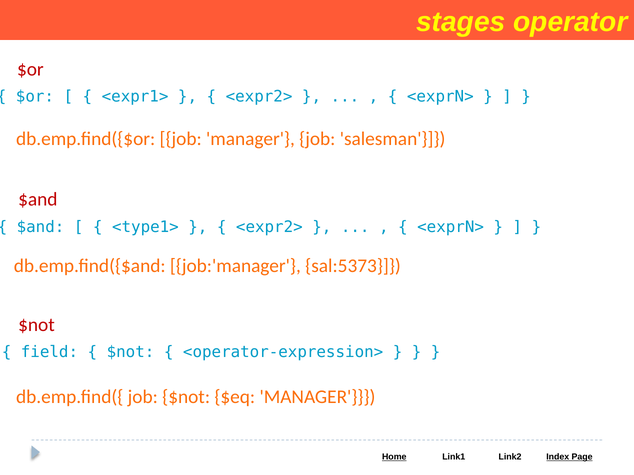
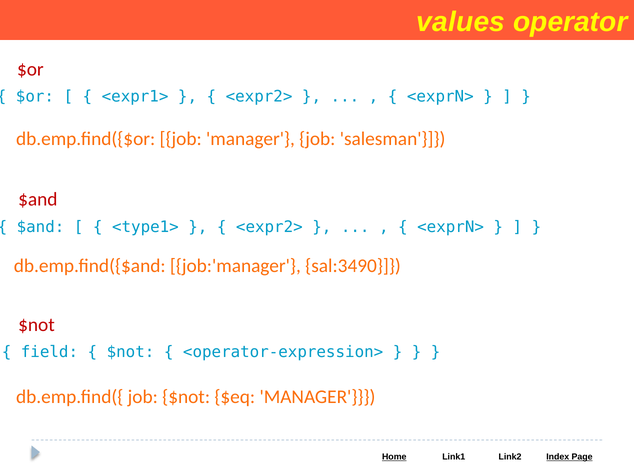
stages: stages -> values
sal:5373: sal:5373 -> sal:3490
